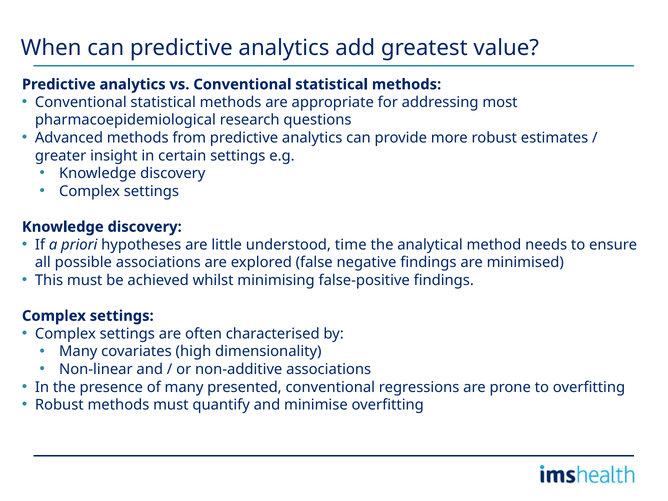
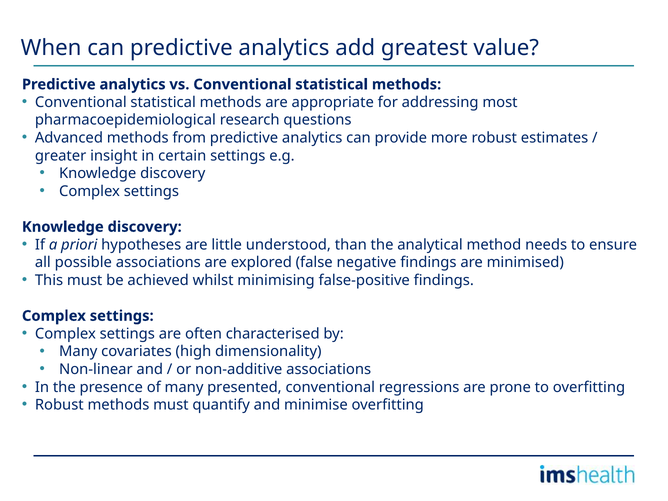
time: time -> than
